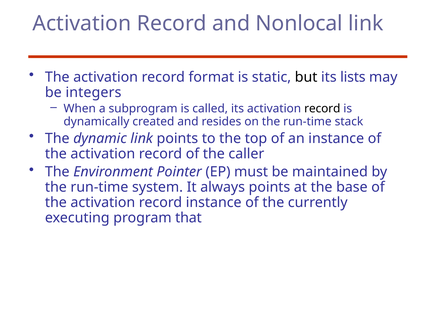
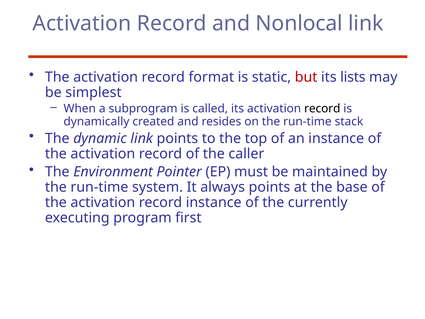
but colour: black -> red
integers: integers -> simplest
that: that -> first
